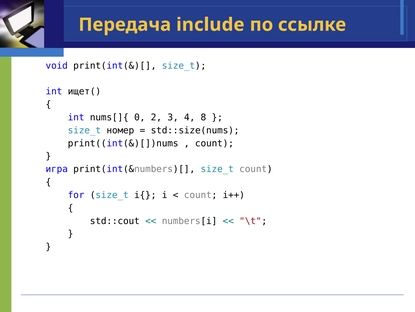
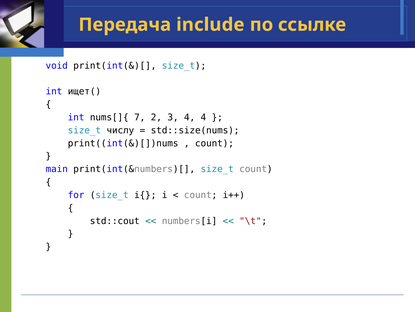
0: 0 -> 7
4 8: 8 -> 4
номер: номер -> числу
игра: игра -> main
